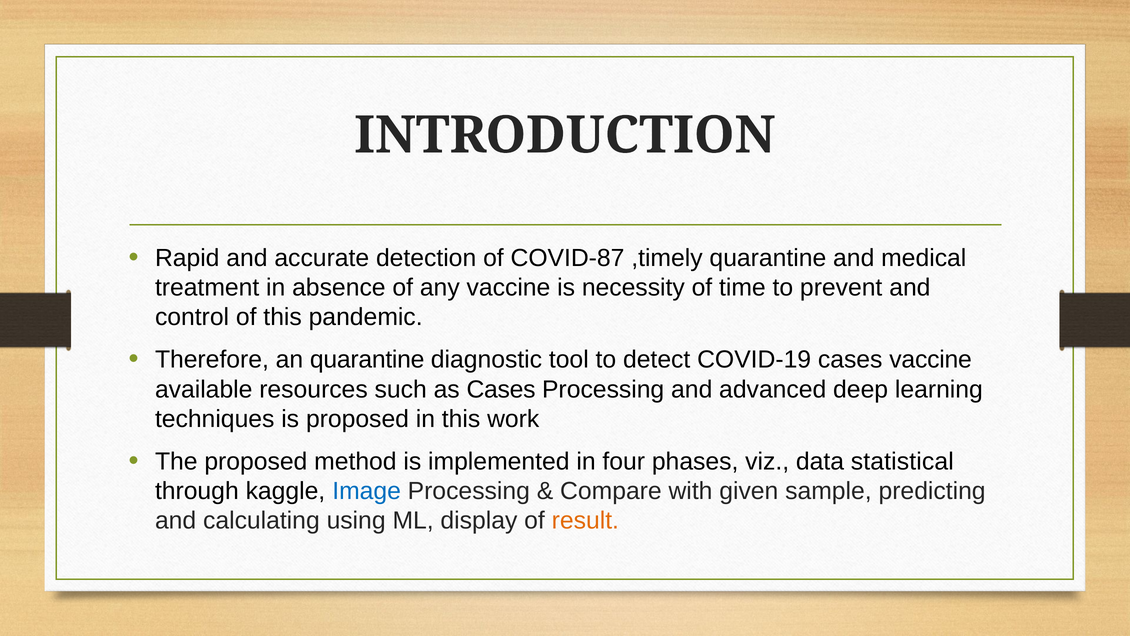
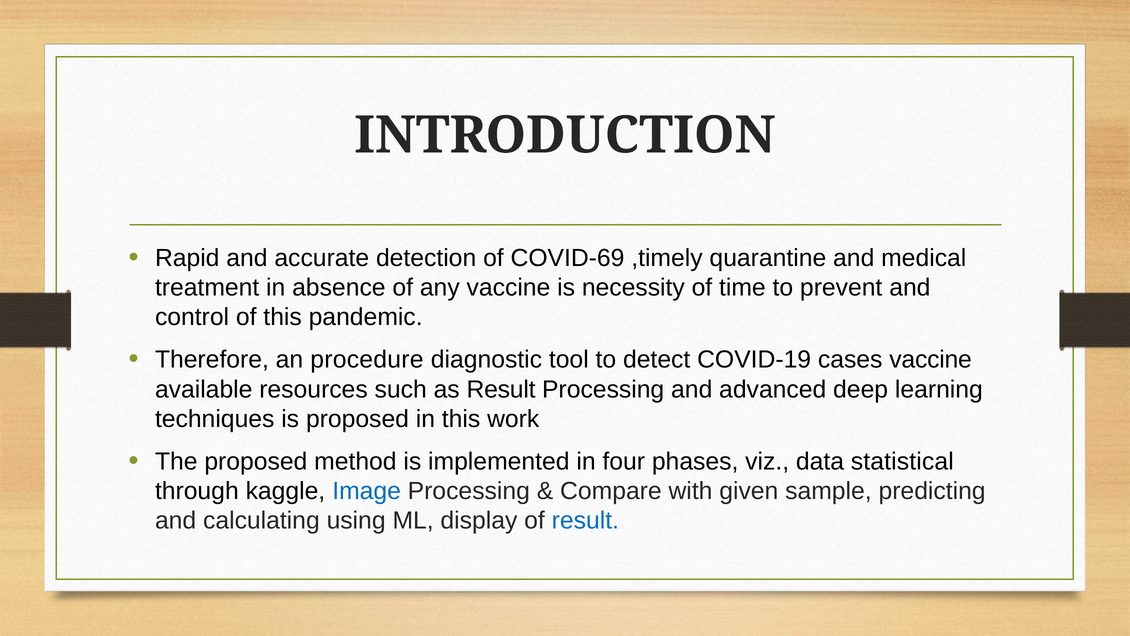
COVID-87: COVID-87 -> COVID-69
an quarantine: quarantine -> procedure
as Cases: Cases -> Result
result at (585, 521) colour: orange -> blue
